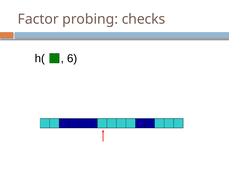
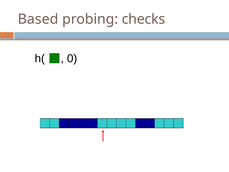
Factor: Factor -> Based
6: 6 -> 0
